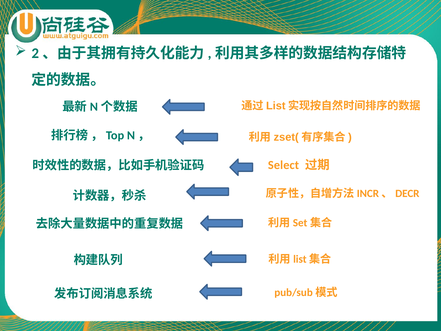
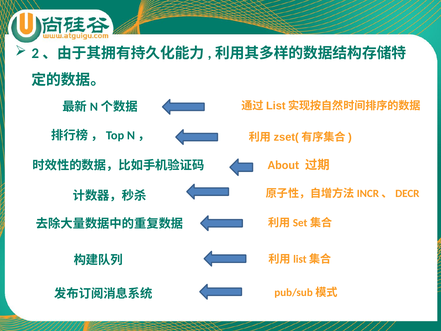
Select: Select -> About
